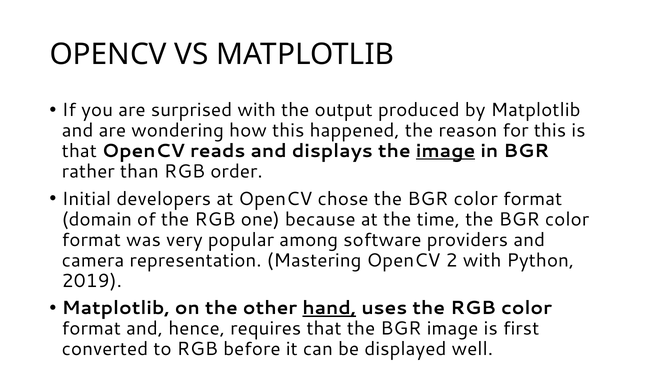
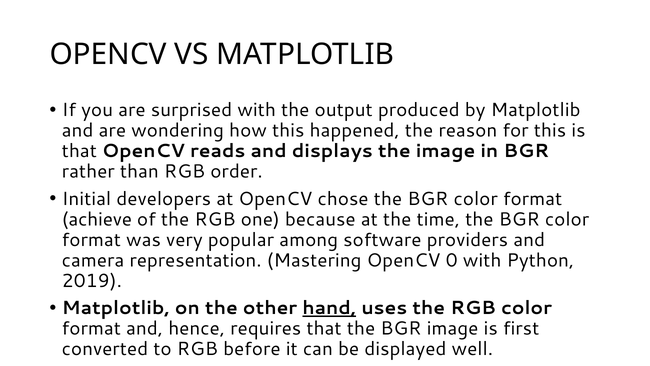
image at (446, 151) underline: present -> none
domain: domain -> achieve
2: 2 -> 0
